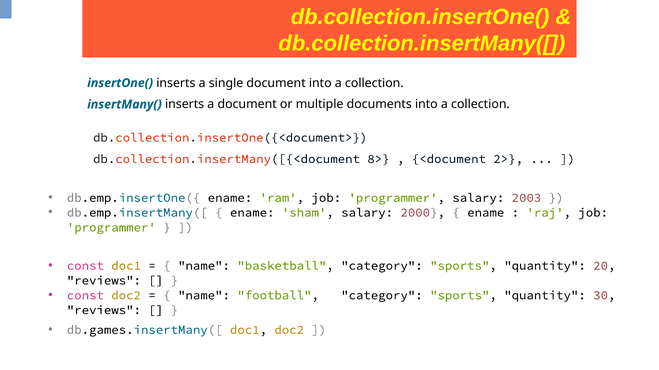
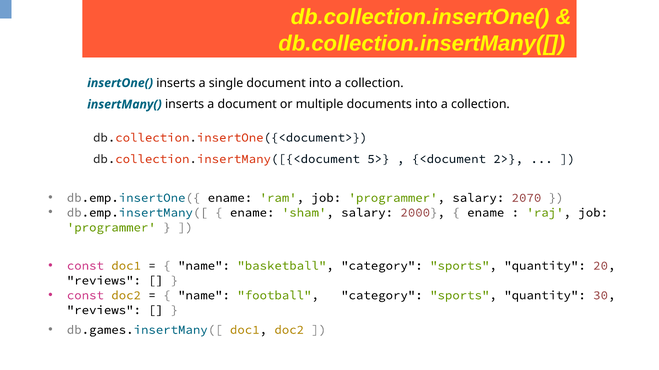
8>: 8> -> 5>
2003: 2003 -> 2070
